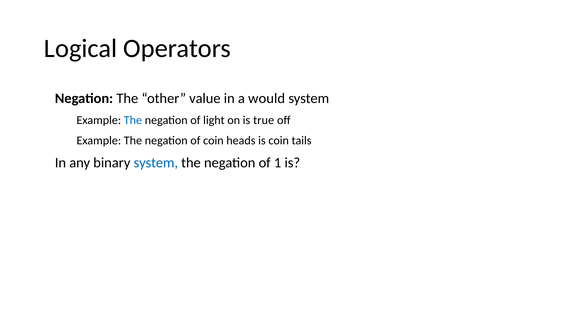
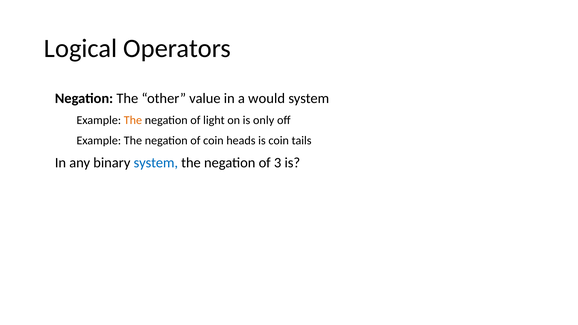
The at (133, 120) colour: blue -> orange
true: true -> only
1: 1 -> 3
